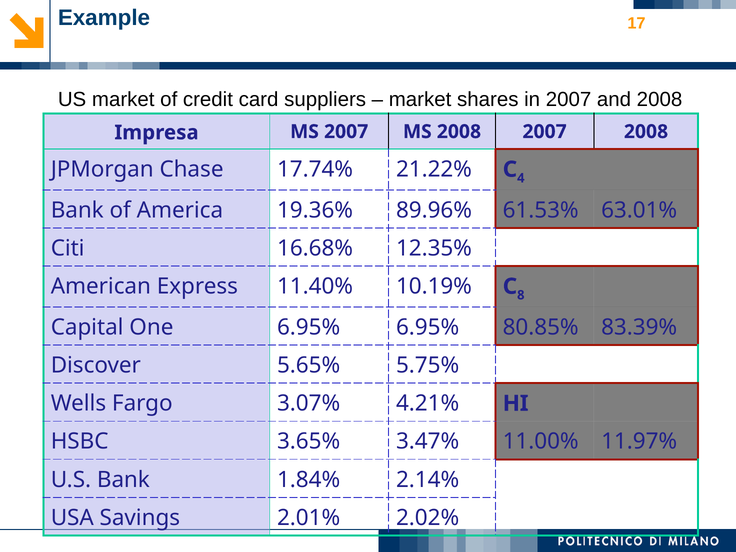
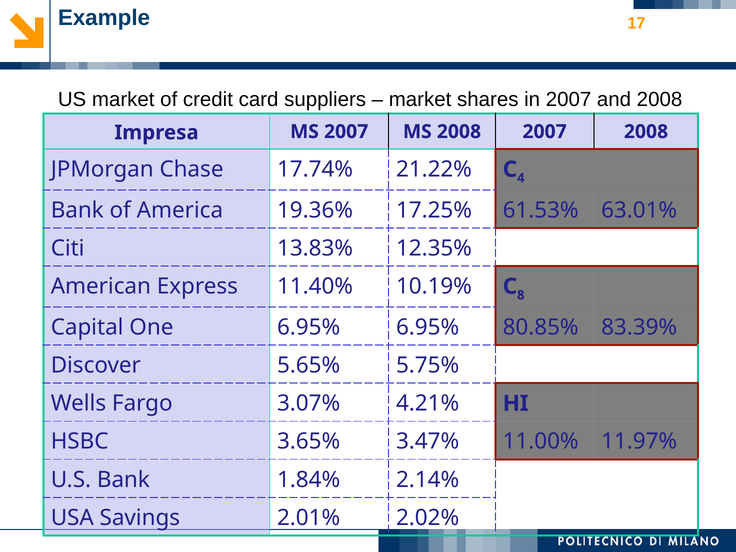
89.96%: 89.96% -> 17.25%
16.68%: 16.68% -> 13.83%
